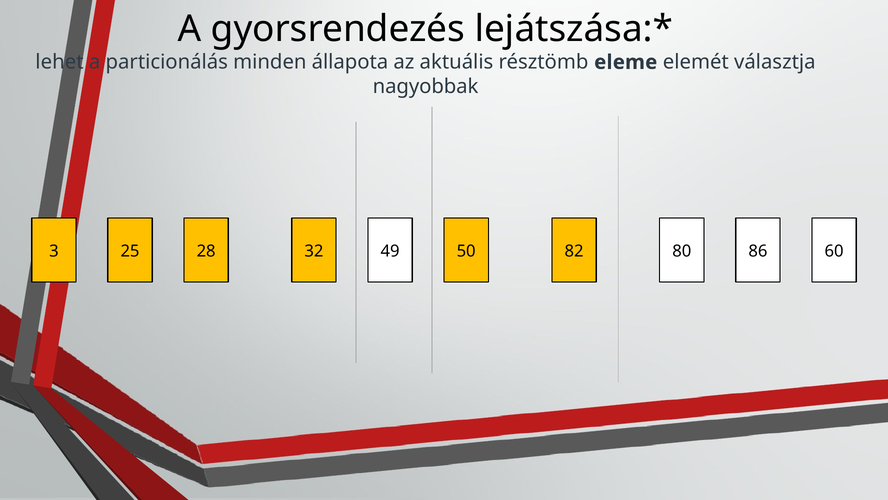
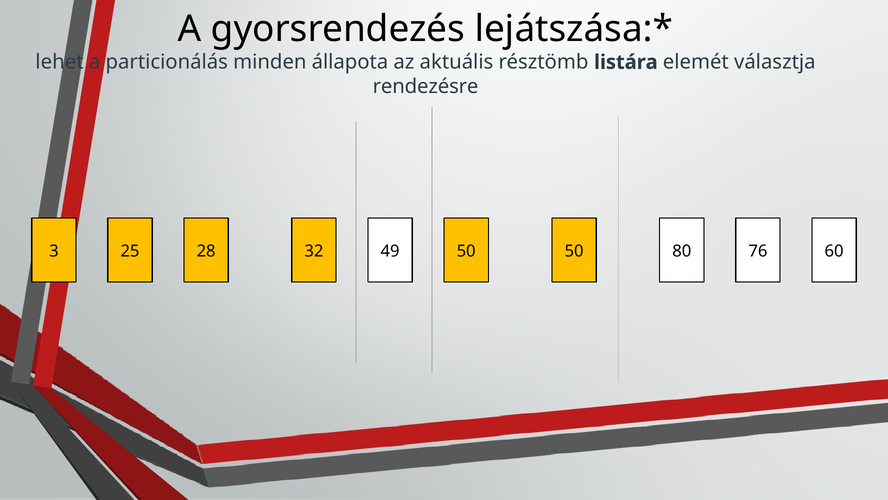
eleme: eleme -> listára
nagyobbak: nagyobbak -> rendezésre
3 82: 82 -> 50
86: 86 -> 76
